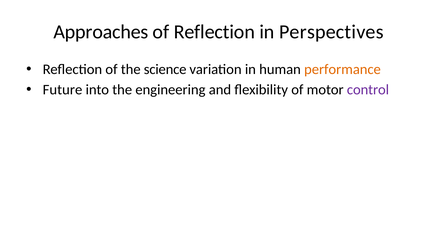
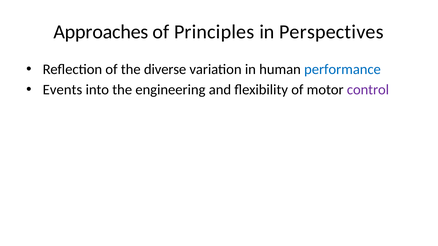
of Reflection: Reflection -> Principles
science: science -> diverse
performance colour: orange -> blue
Future: Future -> Events
